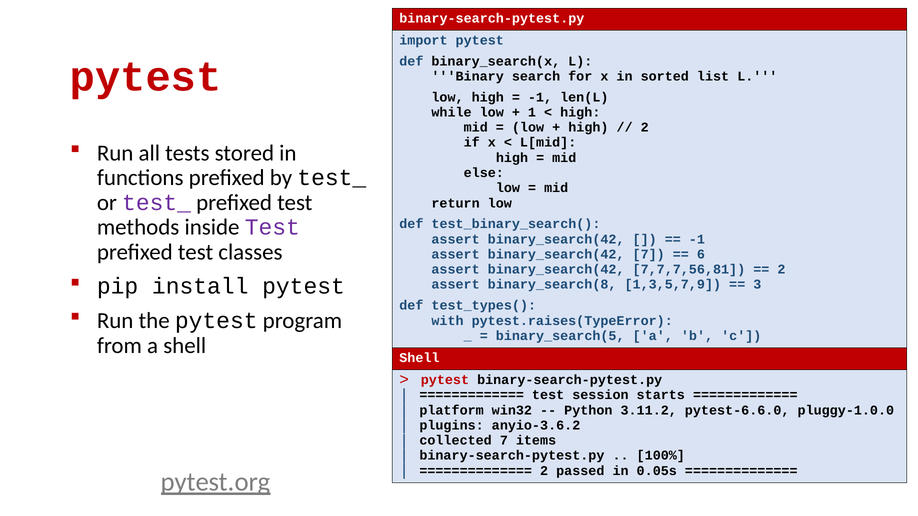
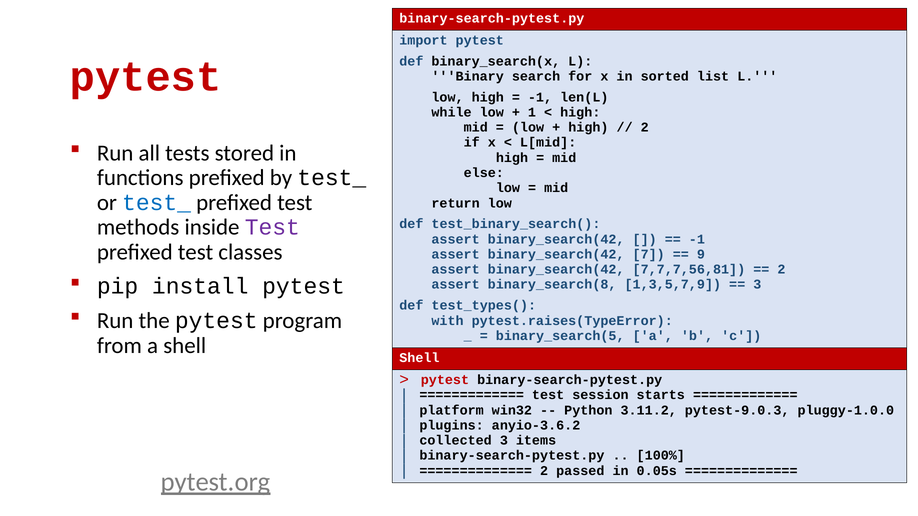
test_ at (157, 203) colour: purple -> blue
6: 6 -> 9
pytest-6.6.0: pytest-6.6.0 -> pytest-9.0.3
collected 7: 7 -> 3
